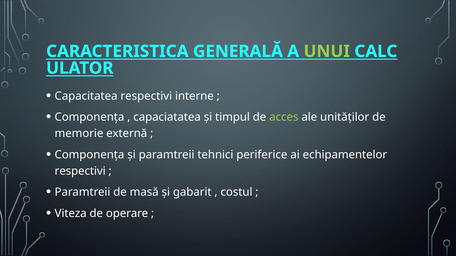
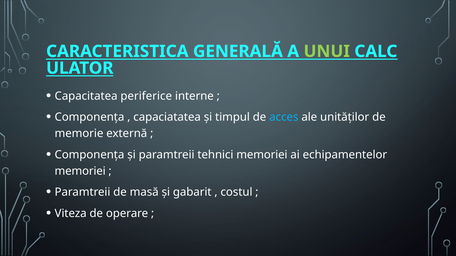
Capacitatea respectivi: respectivi -> periferice
acces colour: light green -> light blue
tehnici periferice: periferice -> memoriei
respectivi at (80, 171): respectivi -> memoriei
